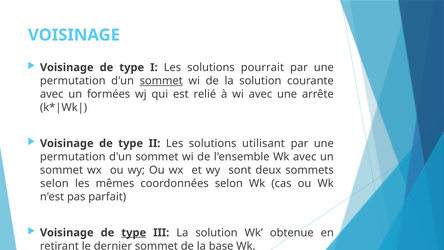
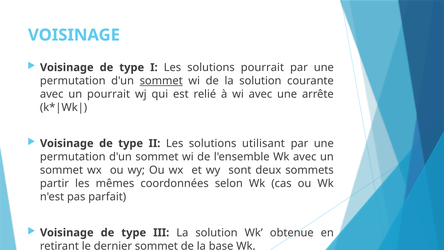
un formées: formées -> pourrait
selon at (54, 183): selon -> partir
type at (134, 232) underline: present -> none
